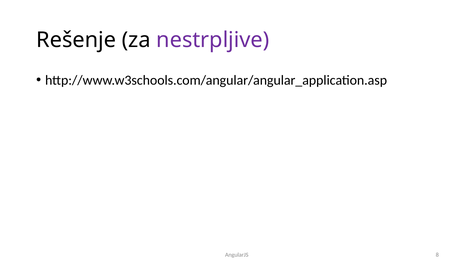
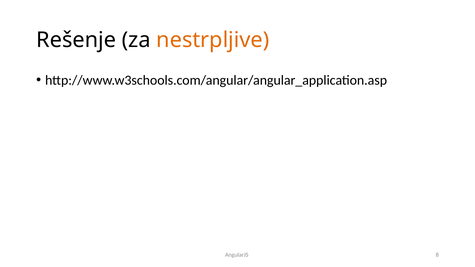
nestrpljive colour: purple -> orange
